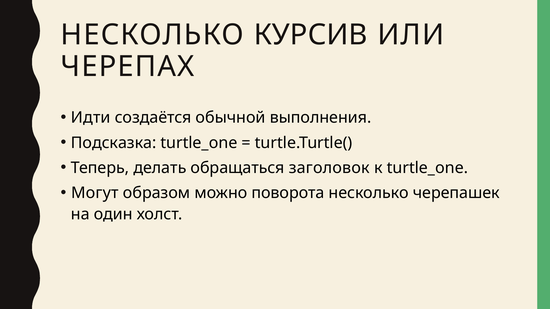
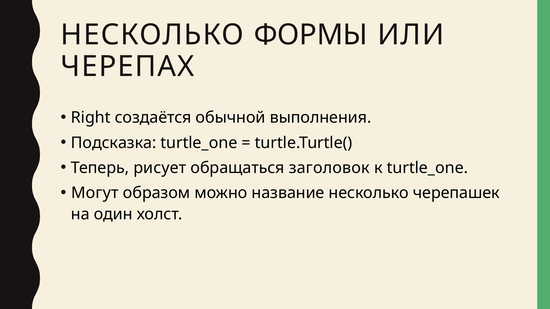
КУРСИВ: КУРСИВ -> ФОРМЫ
Идти: Идти -> Right
делать: делать -> рисует
поворота: поворота -> название
